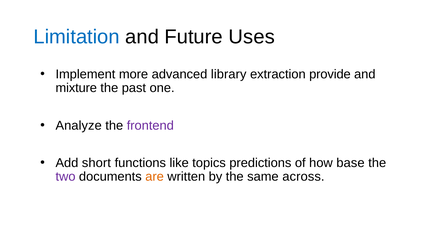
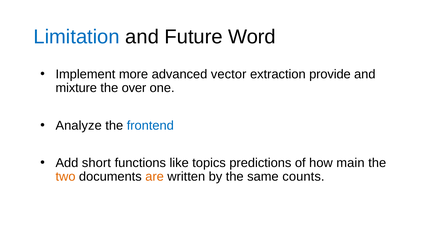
Uses: Uses -> Word
library: library -> vector
past: past -> over
frontend colour: purple -> blue
base: base -> main
two colour: purple -> orange
across: across -> counts
